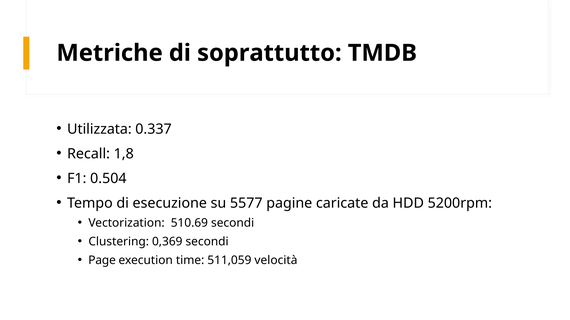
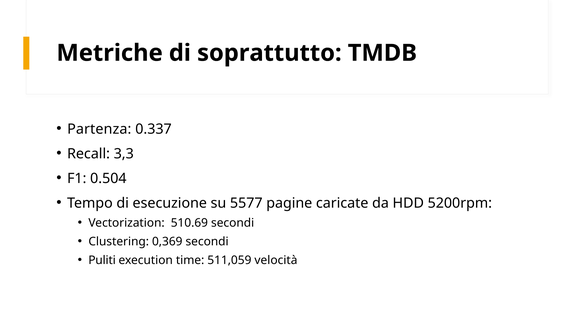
Utilizzata: Utilizzata -> Partenza
1,8: 1,8 -> 3,3
Page: Page -> Puliti
